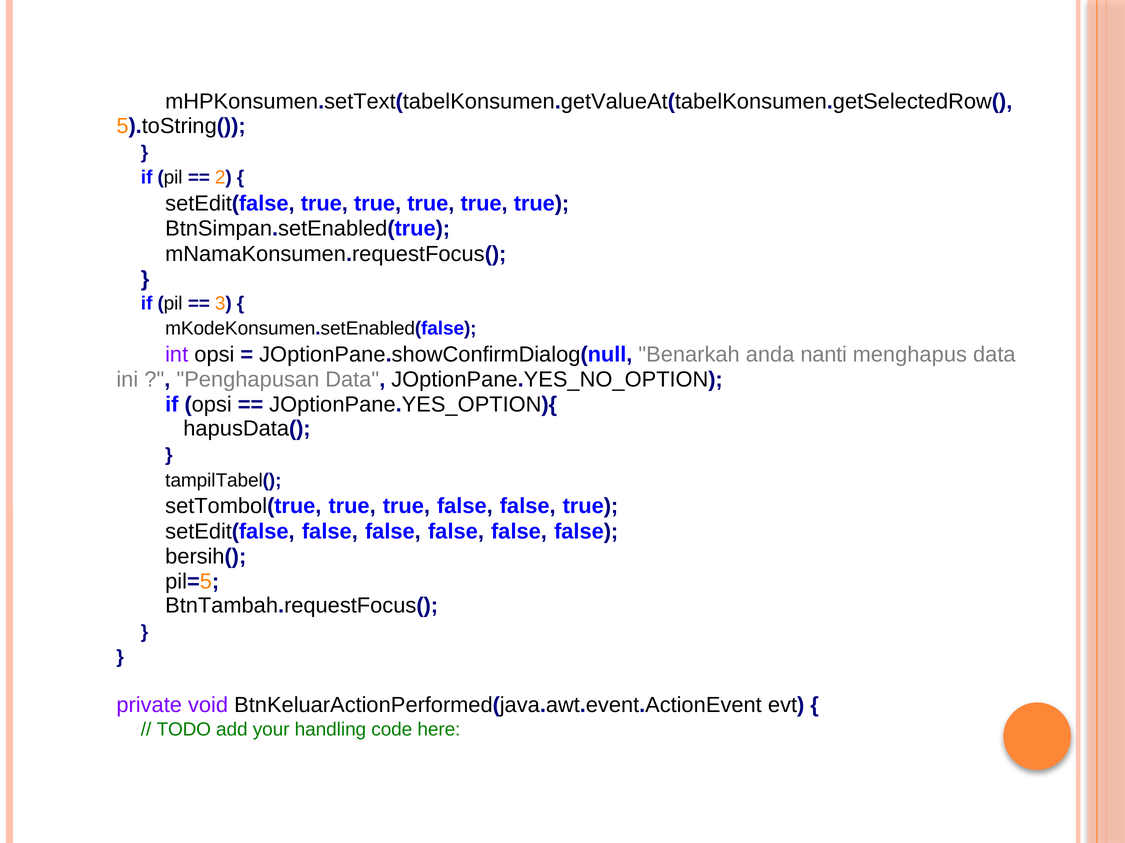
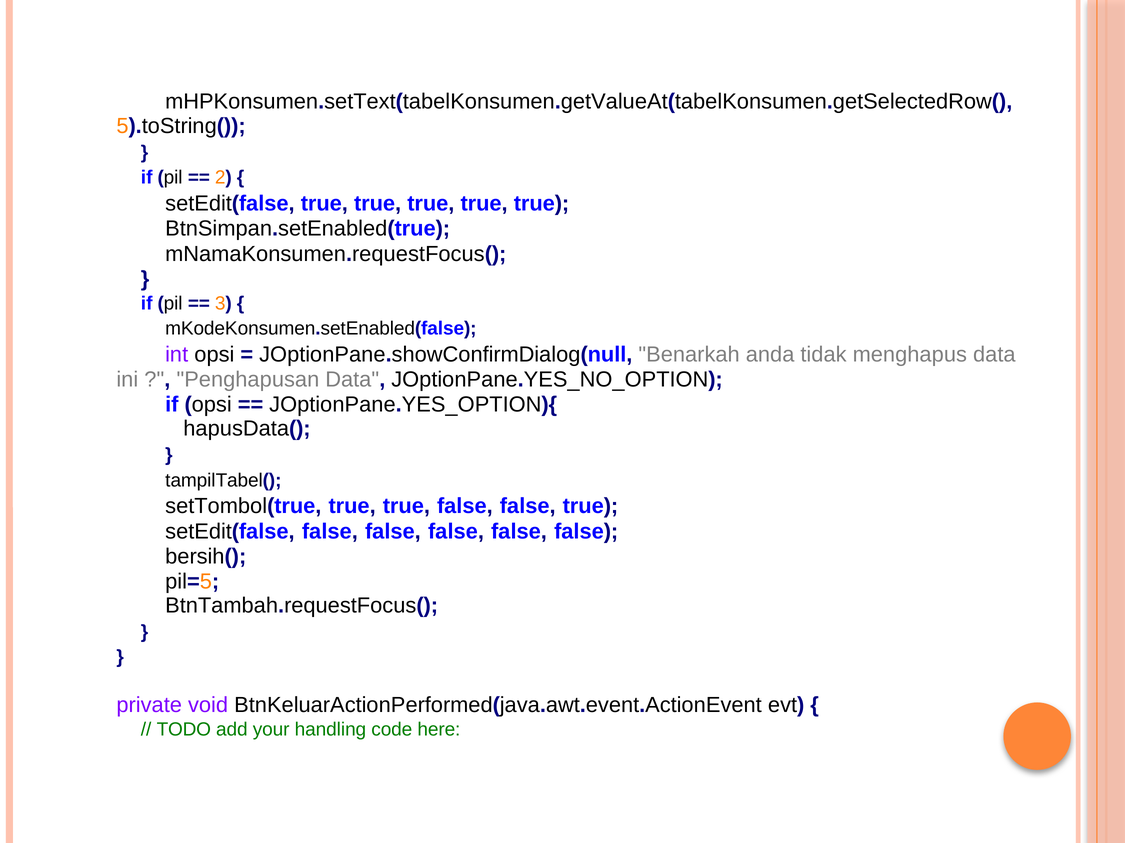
nanti: nanti -> tidak
